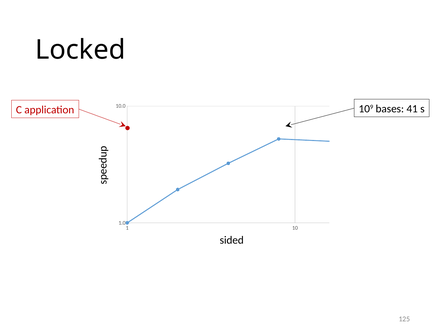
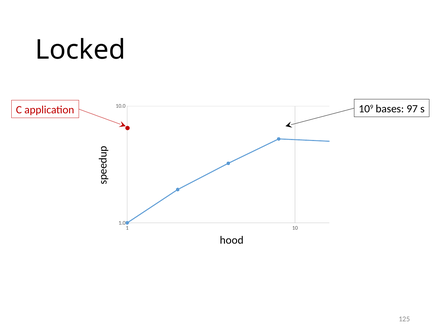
41: 41 -> 97
sided: sided -> hood
